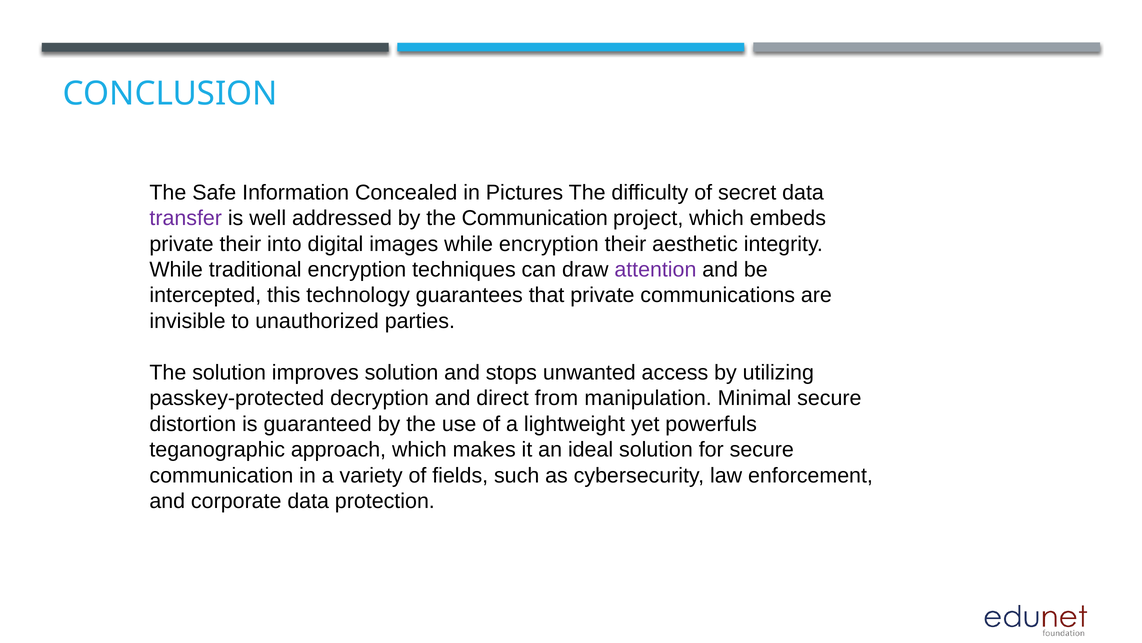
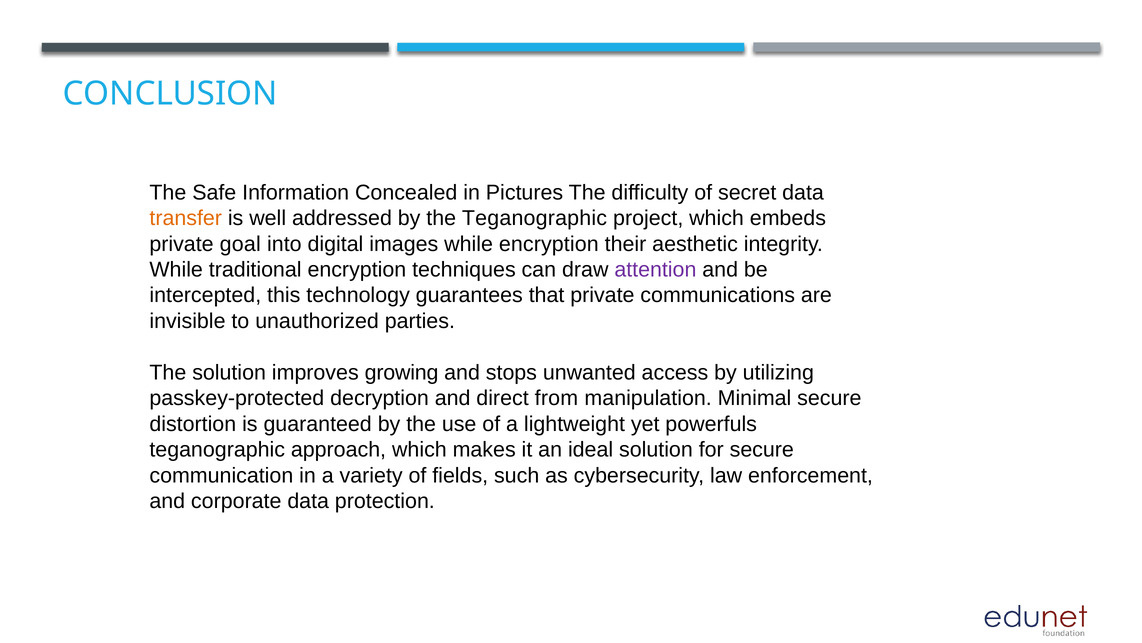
transfer colour: purple -> orange
the Communication: Communication -> Teganographic
private their: their -> goal
improves solution: solution -> growing
